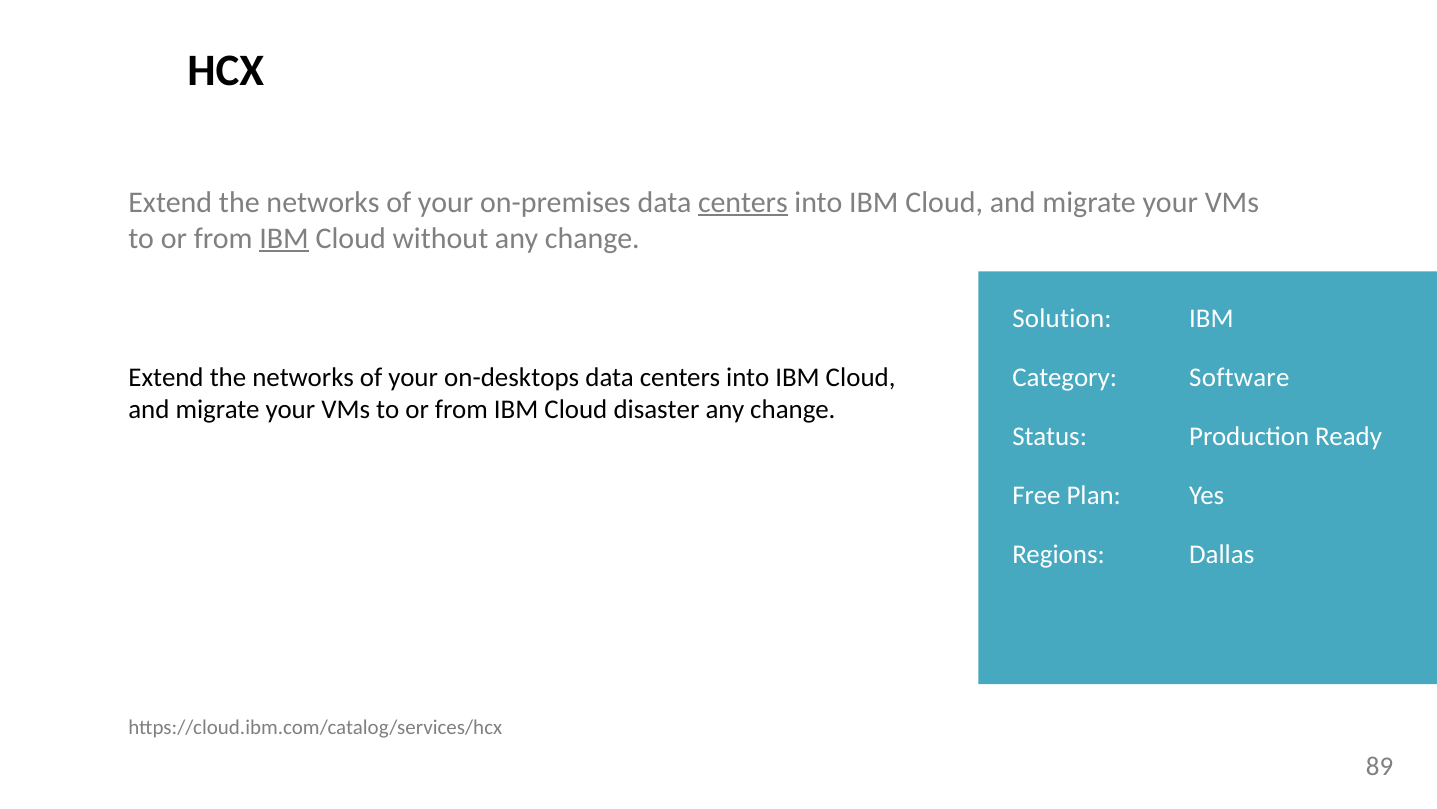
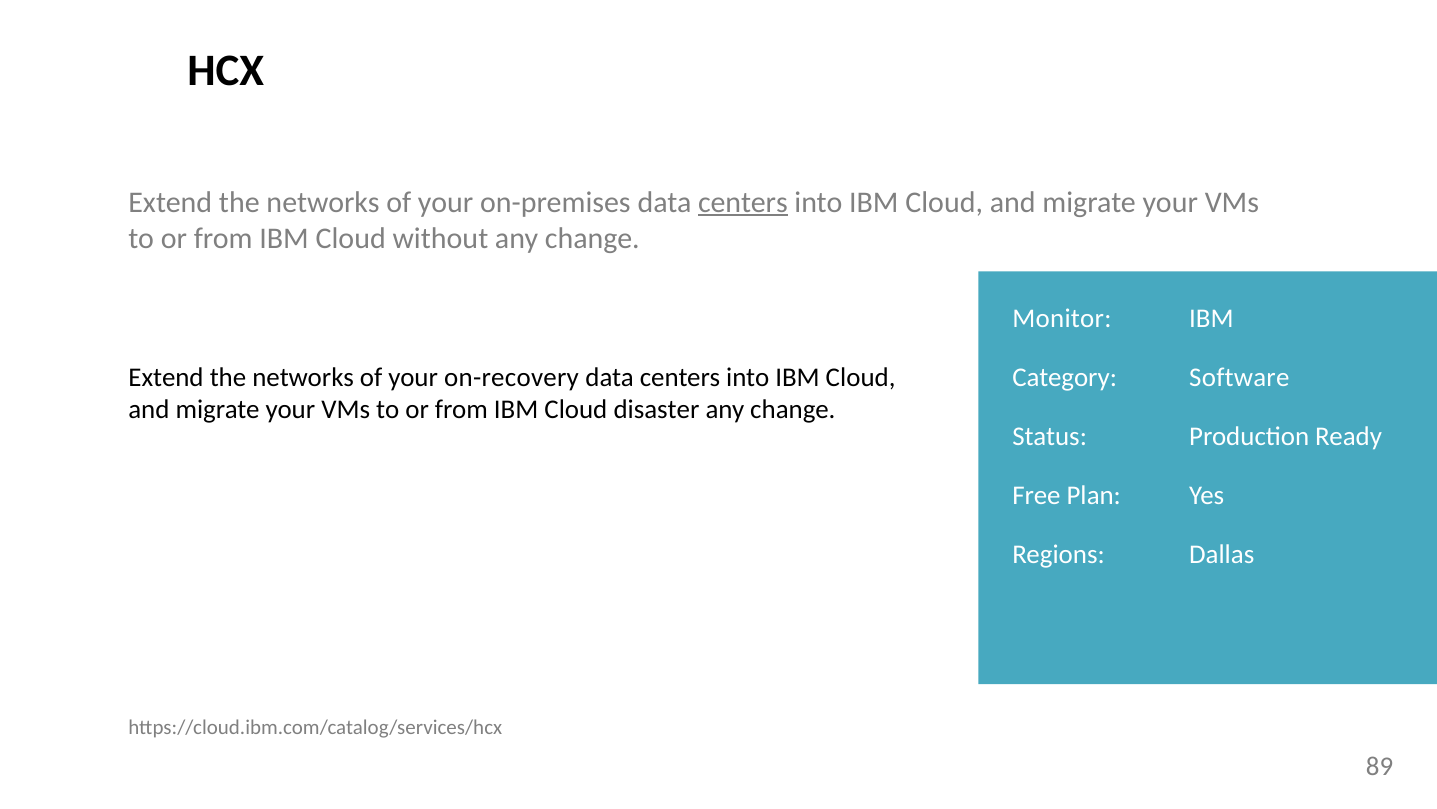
IBM at (284, 238) underline: present -> none
Solution: Solution -> Monitor
on-desktops: on-desktops -> on-recovery
